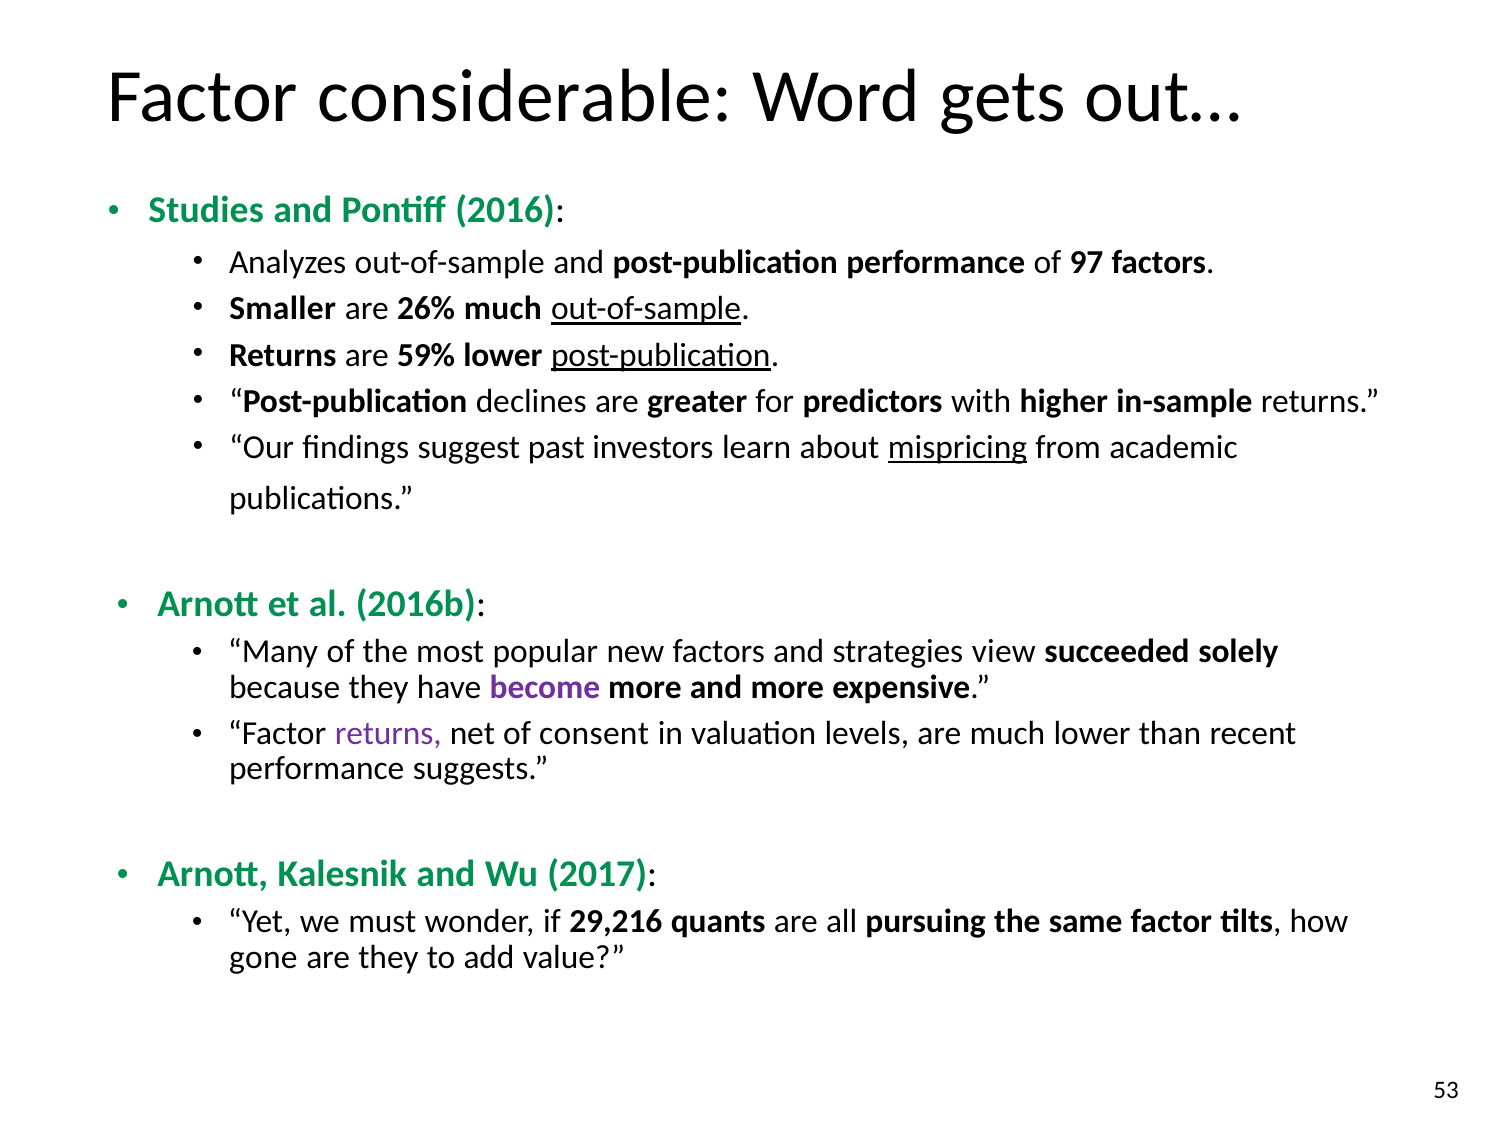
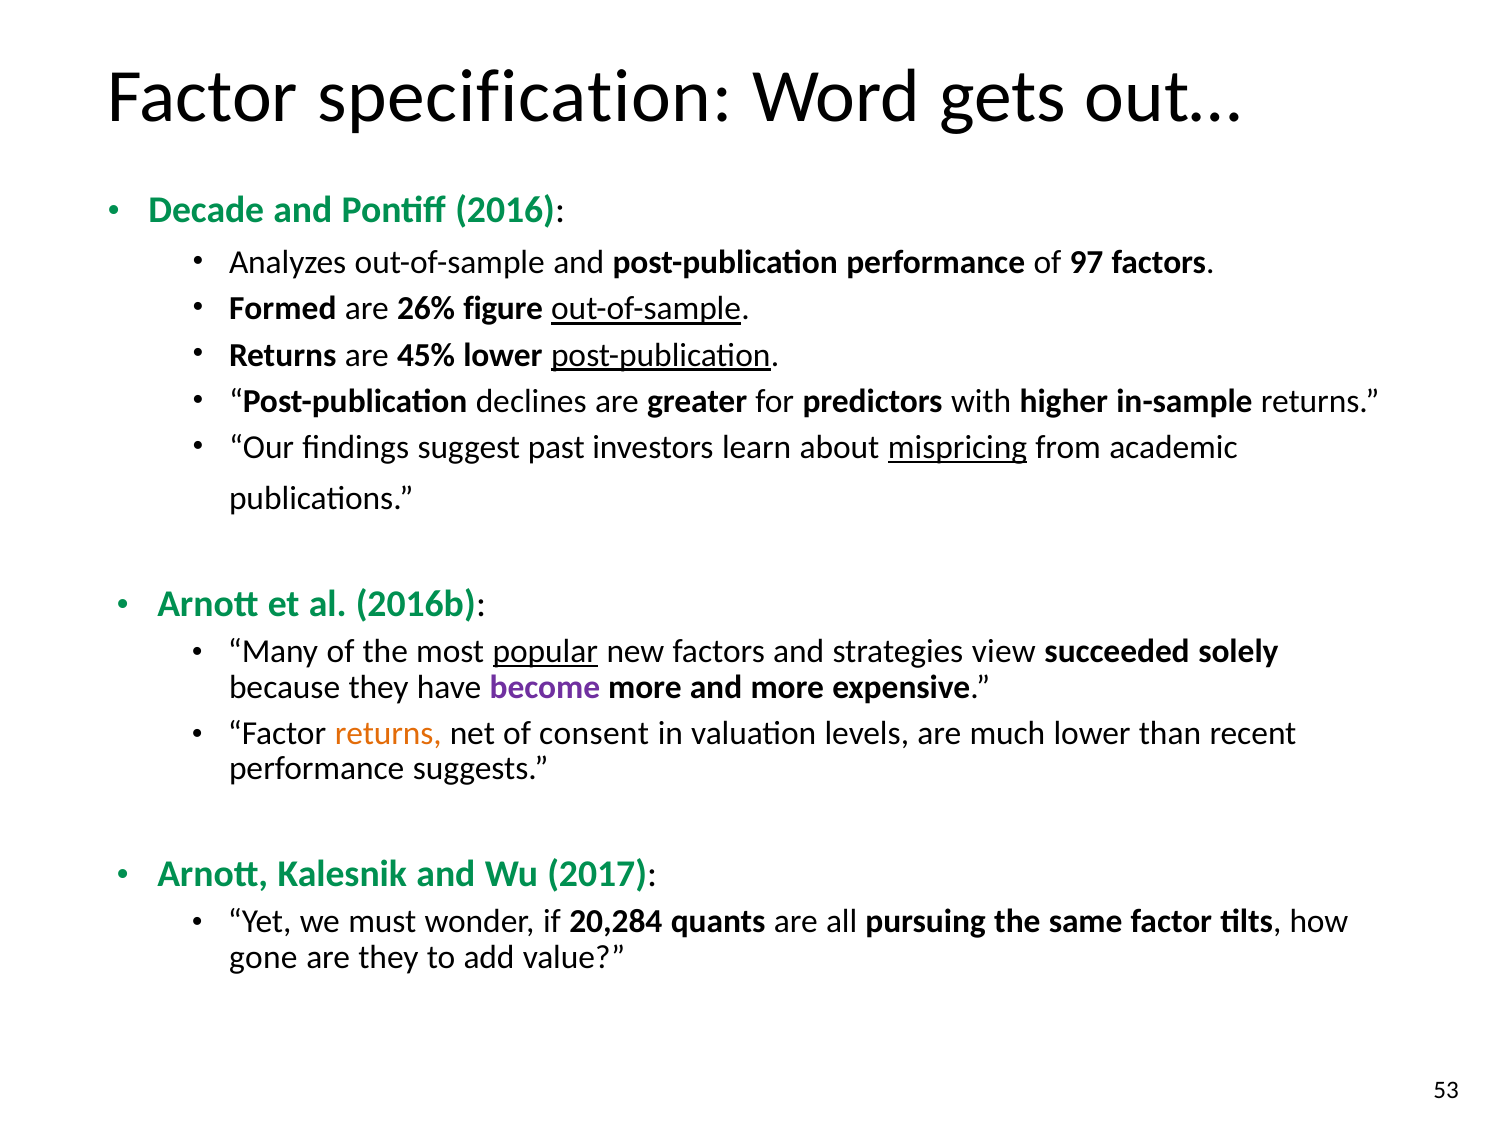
considerable: considerable -> specification
Studies: Studies -> Decade
Smaller: Smaller -> Formed
26% much: much -> figure
59%: 59% -> 45%
popular underline: none -> present
returns at (388, 733) colour: purple -> orange
29,216: 29,216 -> 20,284
